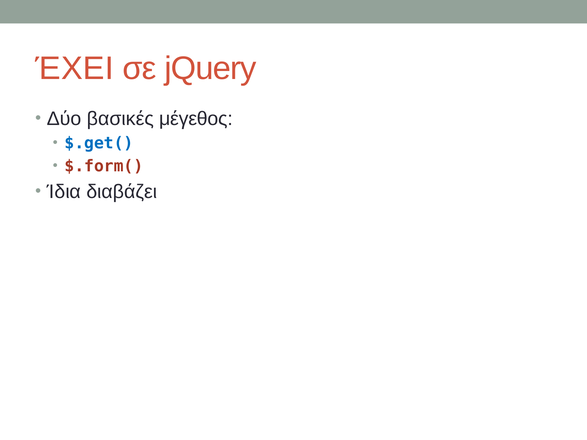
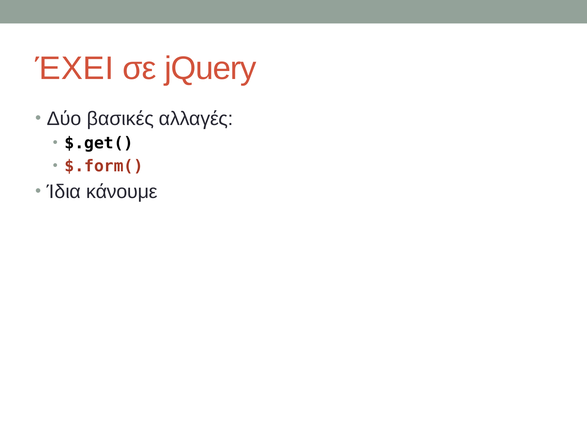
μέγεθος: μέγεθος -> αλλαγές
$.get( colour: blue -> black
διαβάζει: διαβάζει -> κάνουμε
